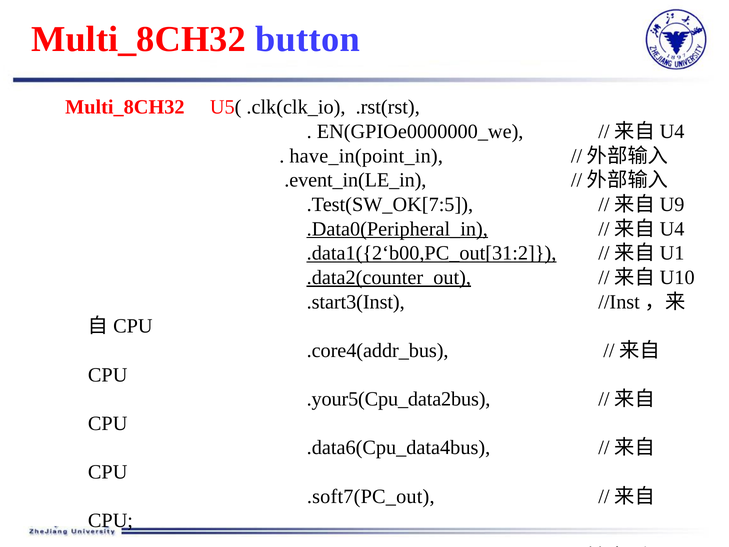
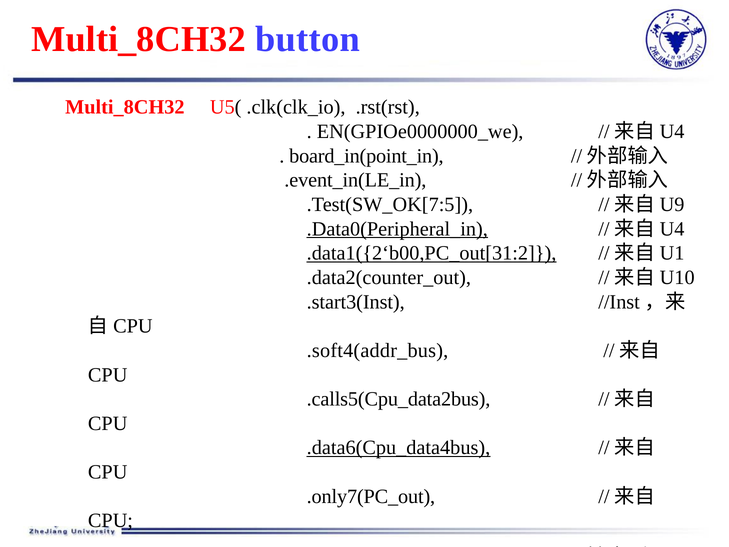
have_in(point_in: have_in(point_in -> board_in(point_in
.data2(counter_out underline: present -> none
.core4(addr_bus: .core4(addr_bus -> .soft4(addr_bus
.your5(Cpu_data2bus: .your5(Cpu_data2bus -> .calls5(Cpu_data2bus
.data6(Cpu_data4bus underline: none -> present
.soft7(PC_out: .soft7(PC_out -> .only7(PC_out
